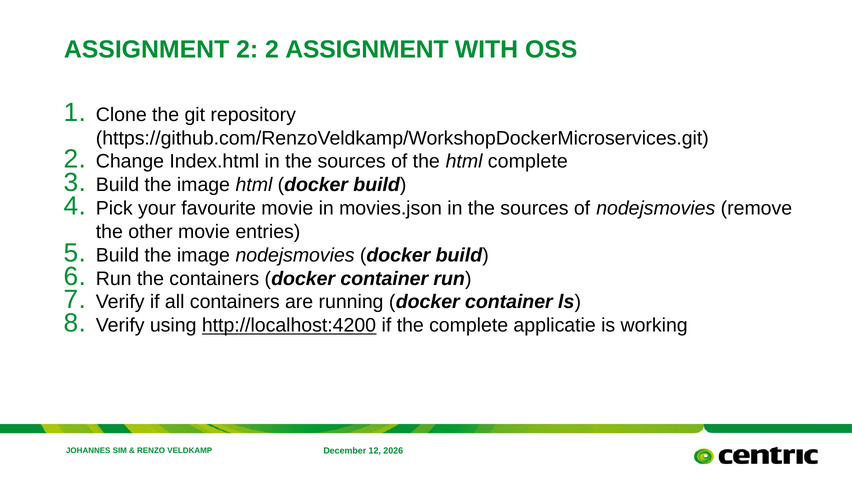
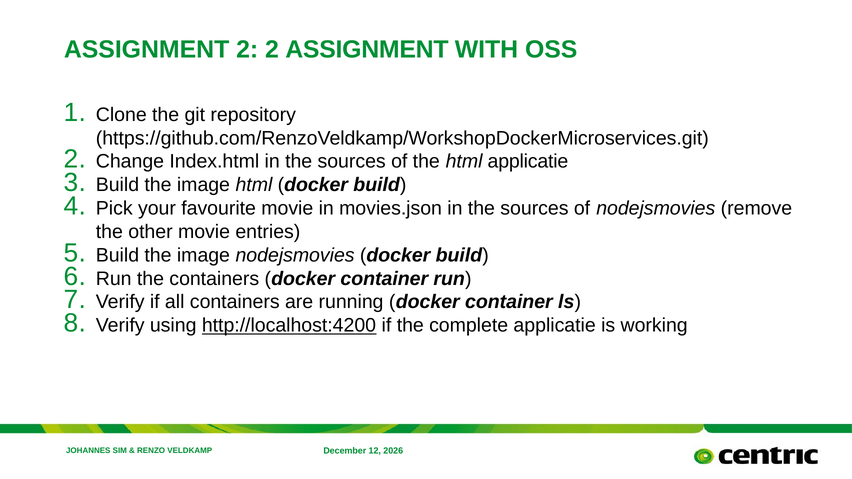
html complete: complete -> applicatie
